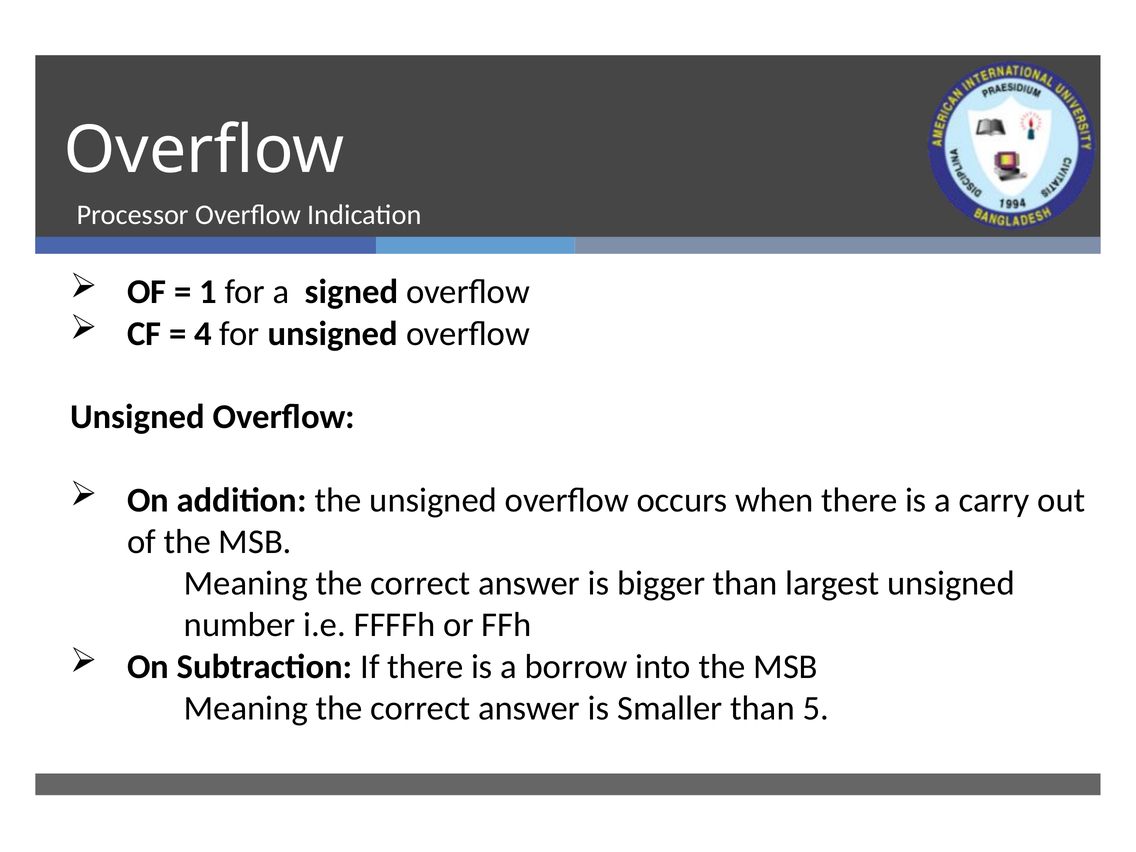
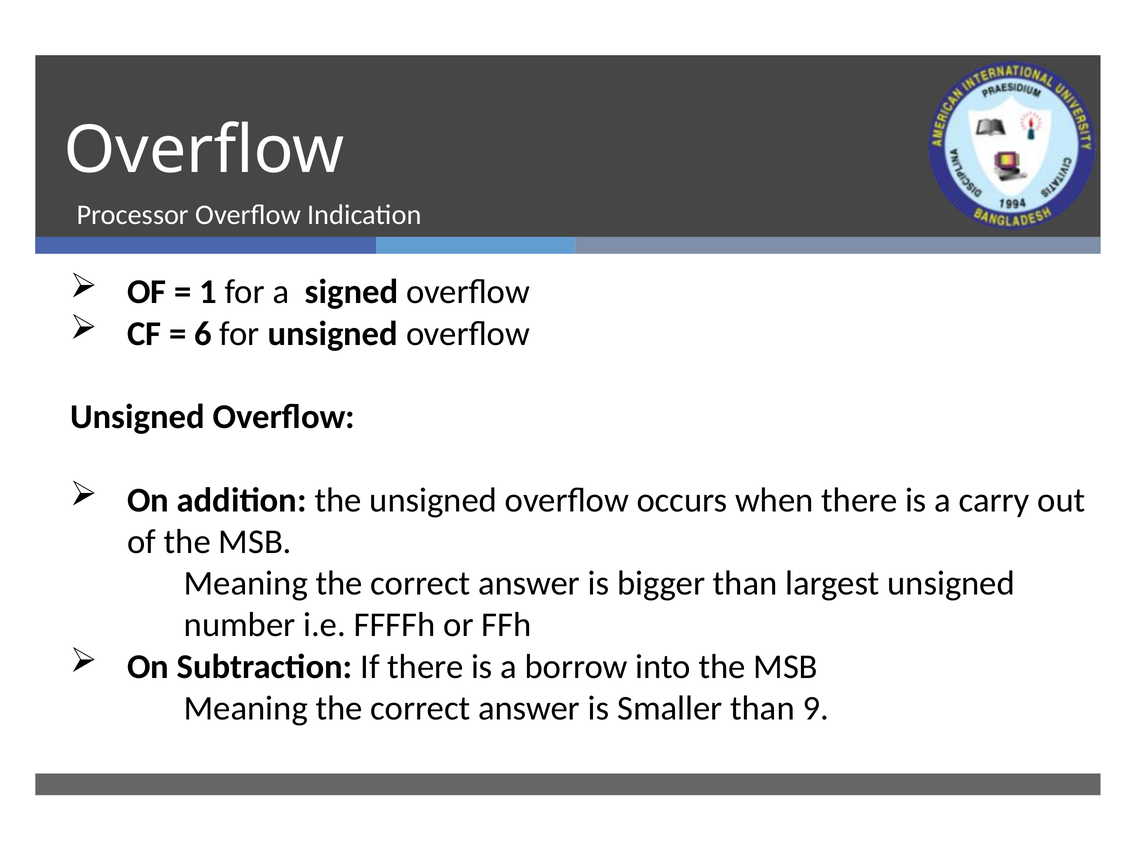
4: 4 -> 6
5: 5 -> 9
